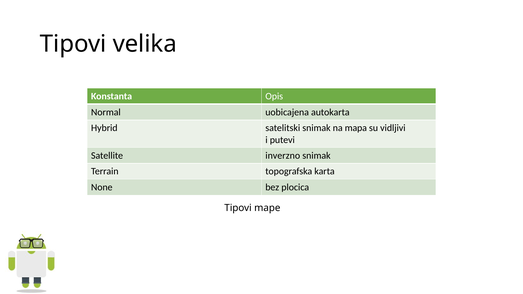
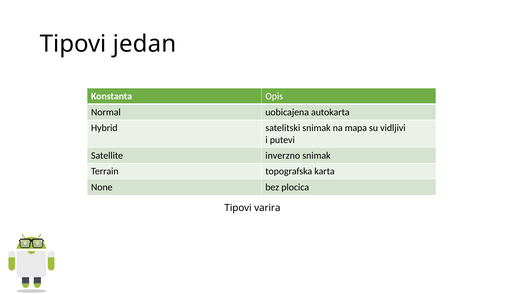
velika: velika -> jedan
mape: mape -> varira
